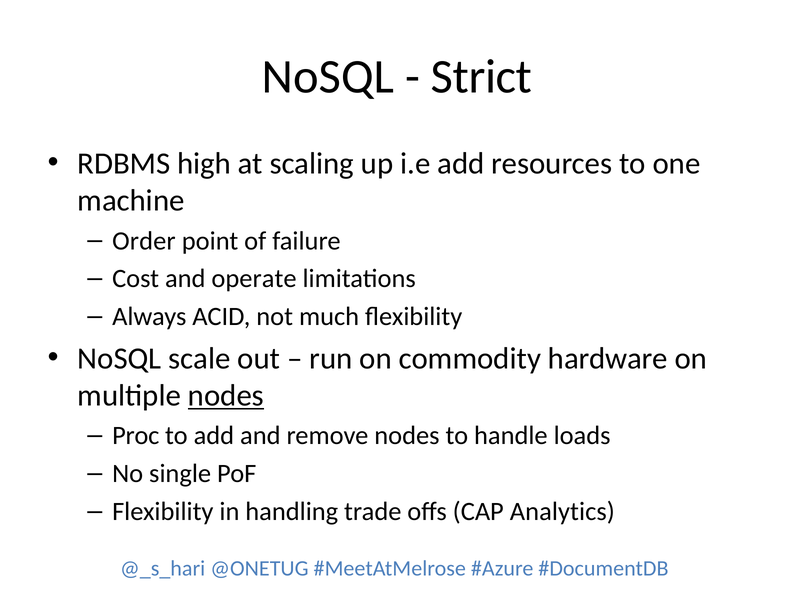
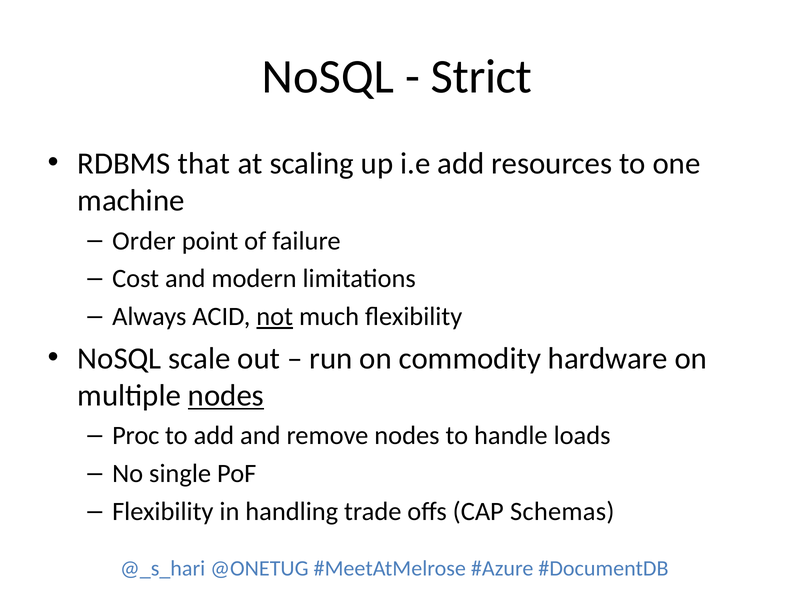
high: high -> that
operate: operate -> modern
not underline: none -> present
Analytics: Analytics -> Schemas
